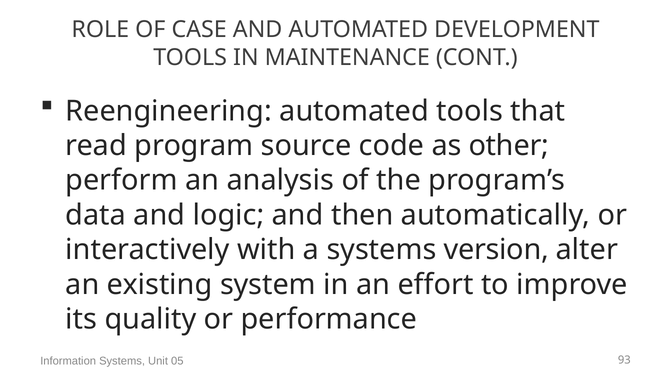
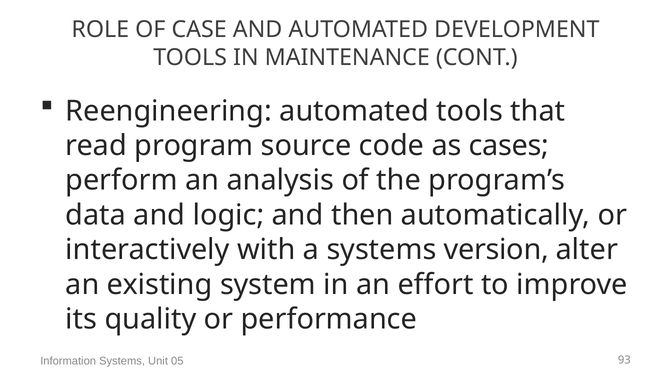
other: other -> cases
